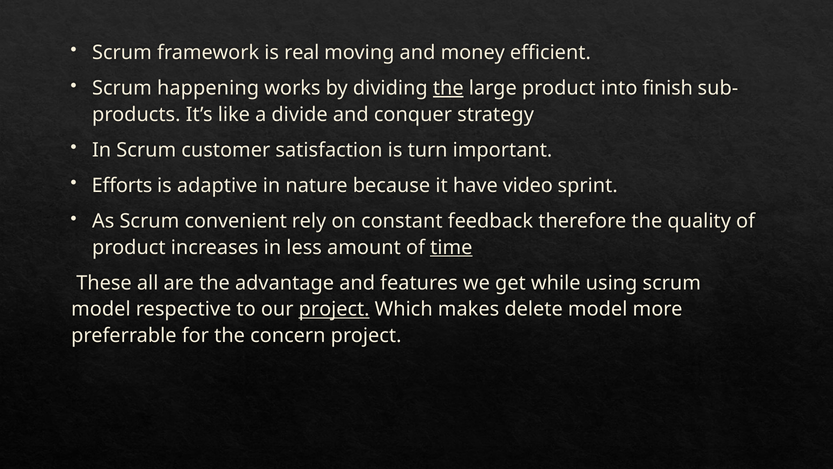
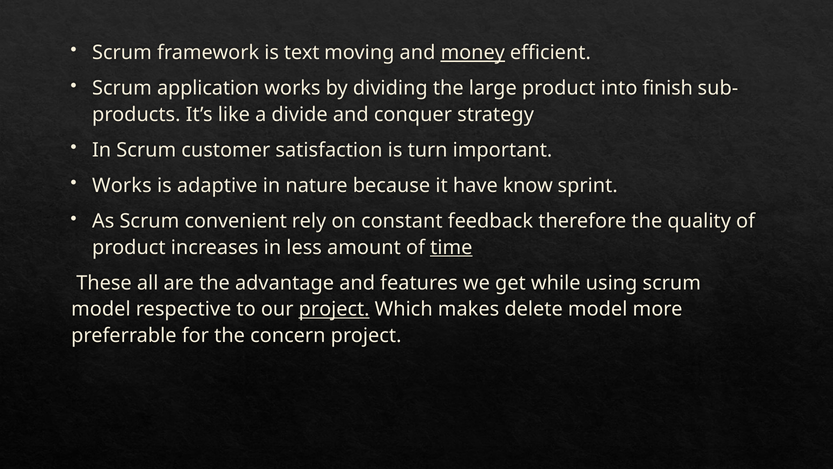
real: real -> text
money underline: none -> present
happening: happening -> application
the at (448, 88) underline: present -> none
Efforts at (122, 185): Efforts -> Works
video: video -> know
